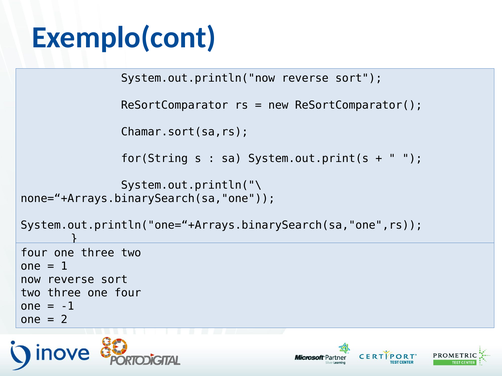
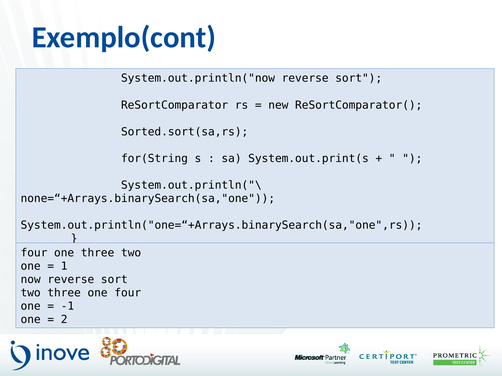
Chamar.sort(sa,rs: Chamar.sort(sa,rs -> Sorted.sort(sa,rs
